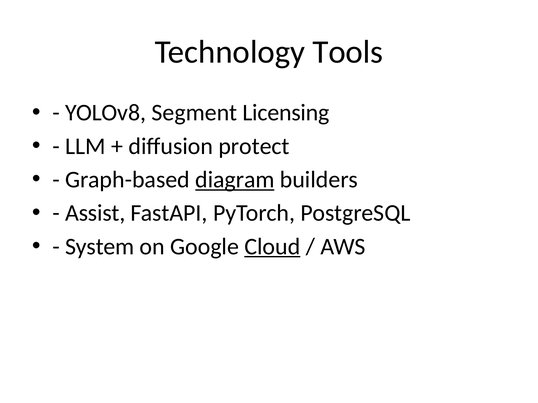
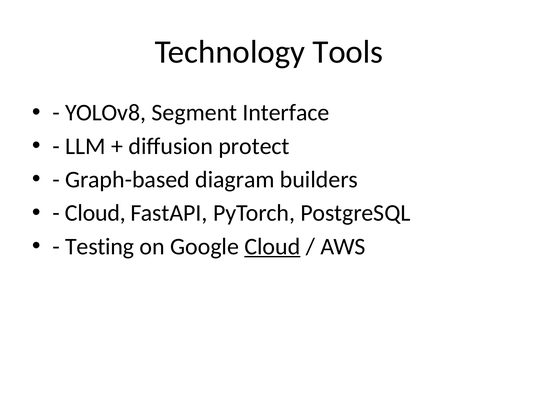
Licensing: Licensing -> Interface
diagram underline: present -> none
Assist at (95, 213): Assist -> Cloud
System: System -> Testing
